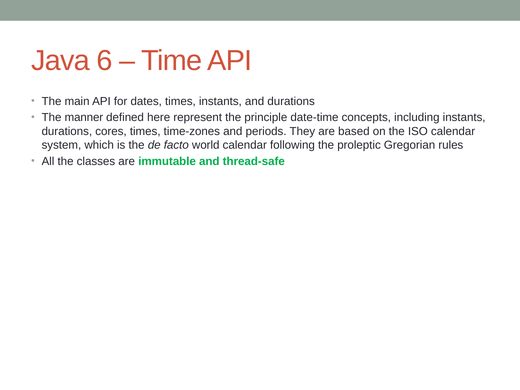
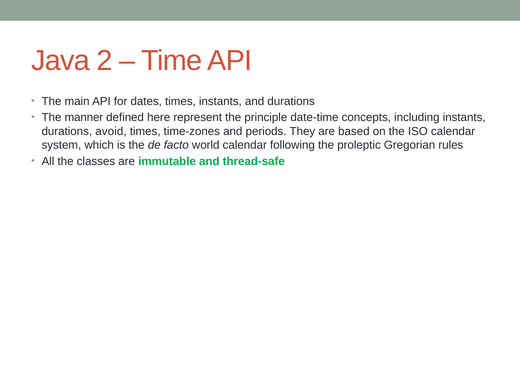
6: 6 -> 2
cores: cores -> avoid
